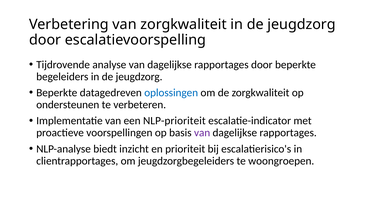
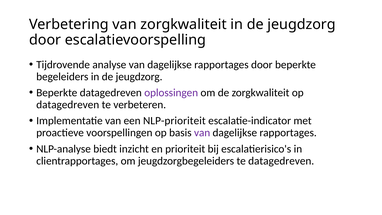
oplossingen colour: blue -> purple
ondersteunen at (68, 105): ondersteunen -> datagedreven
te woongroepen: woongroepen -> datagedreven
